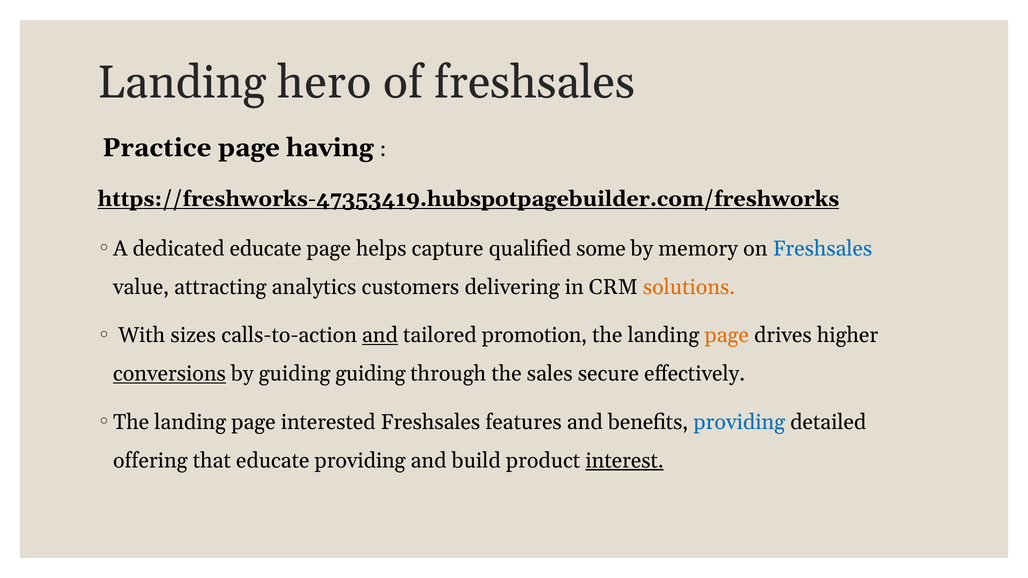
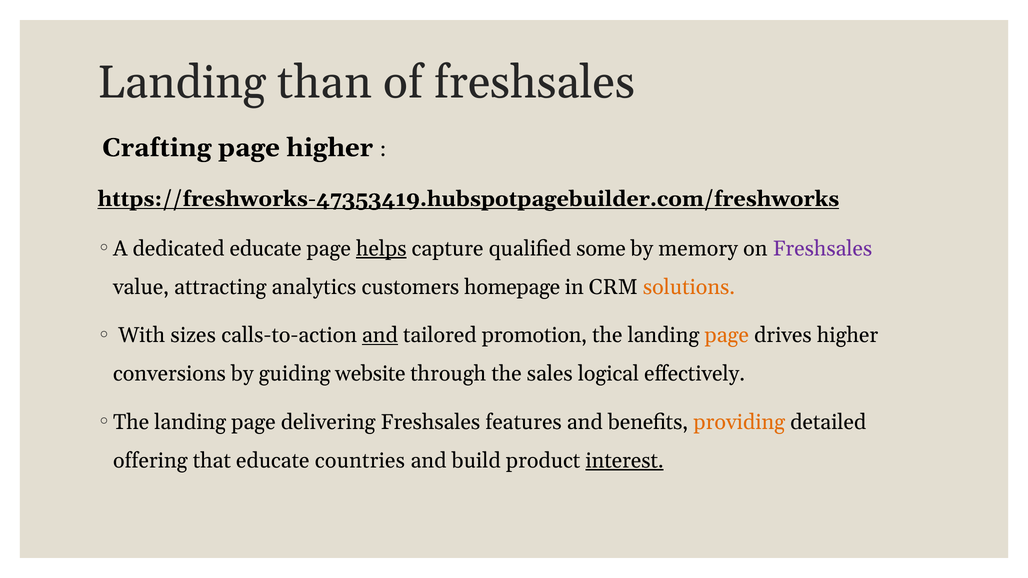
hero: hero -> than
Practice: Practice -> Crafting
page having: having -> higher
helps underline: none -> present
Freshsales at (822, 249) colour: blue -> purple
delivering: delivering -> homepage
conversions underline: present -> none
guiding guiding: guiding -> website
secure: secure -> logical
interested: interested -> delivering
providing at (739, 422) colour: blue -> orange
educate providing: providing -> countries
